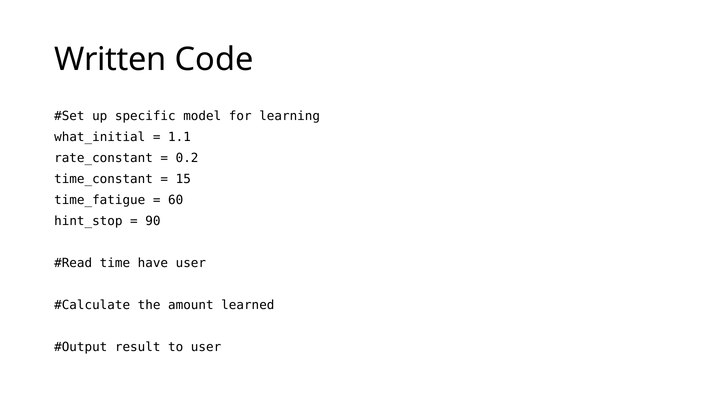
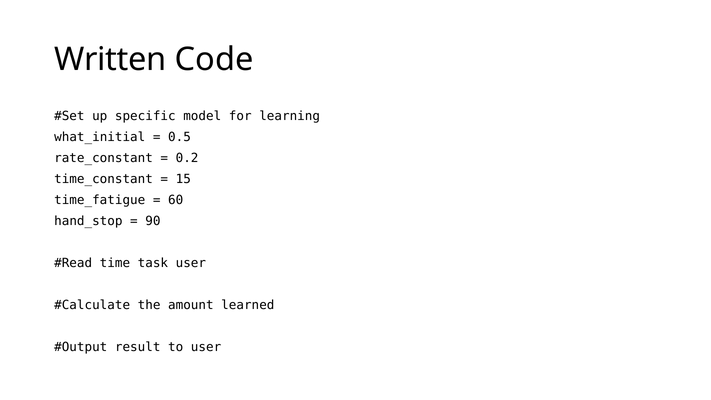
1.1: 1.1 -> 0.5
hint_stop: hint_stop -> hand_stop
have: have -> task
